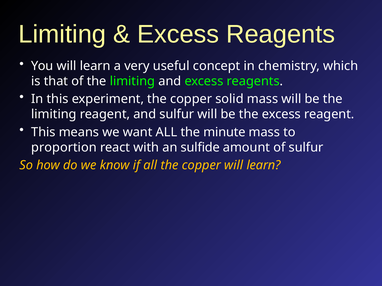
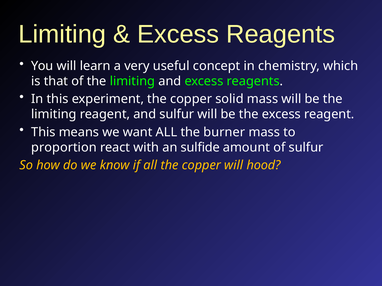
minute: minute -> burner
copper will learn: learn -> hood
